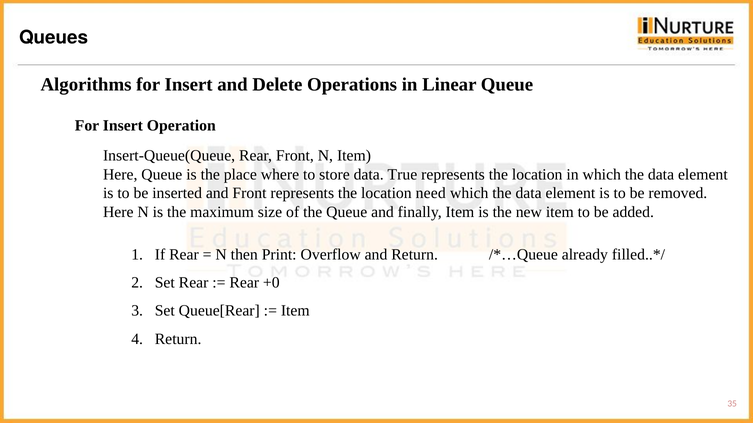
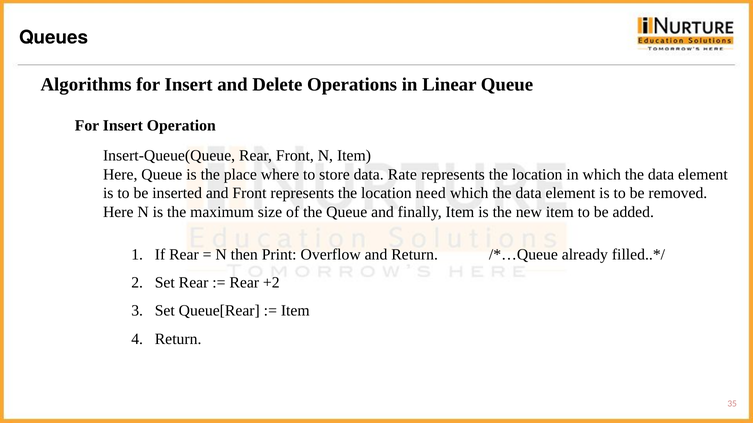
True: True -> Rate
+0: +0 -> +2
